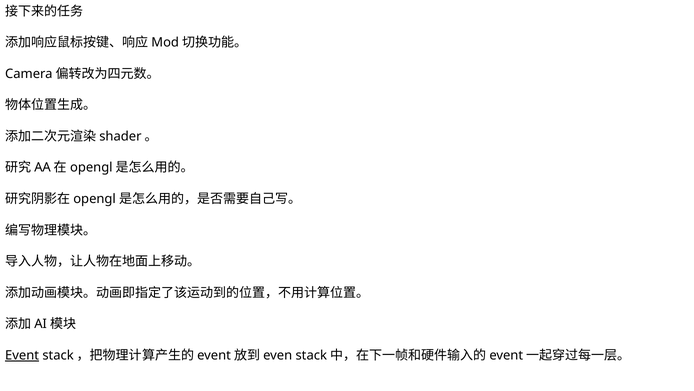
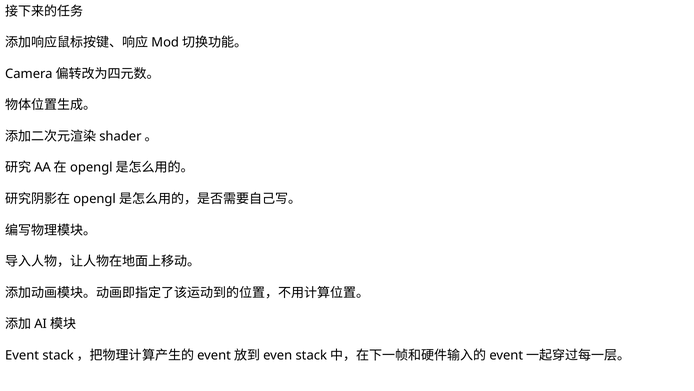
Event underline: present -> none
